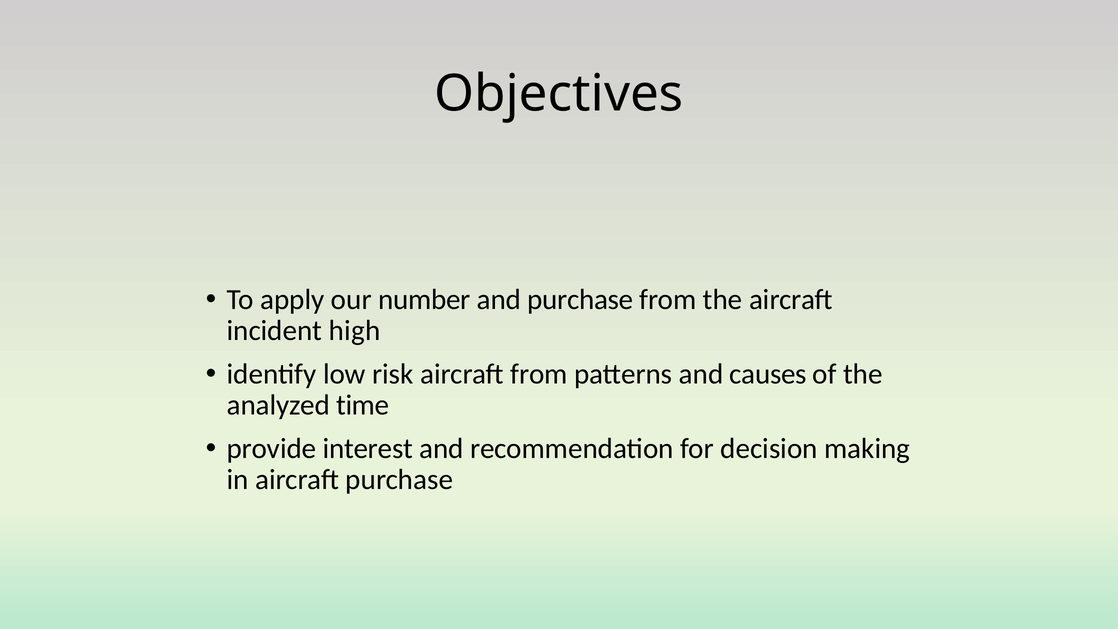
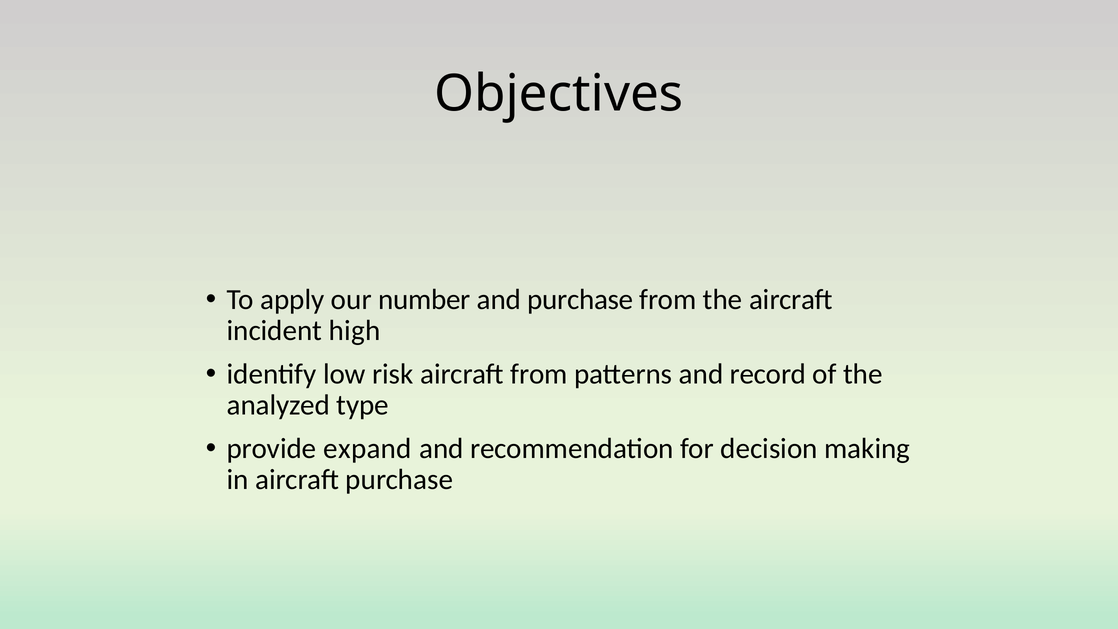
causes: causes -> record
time: time -> type
interest: interest -> expand
